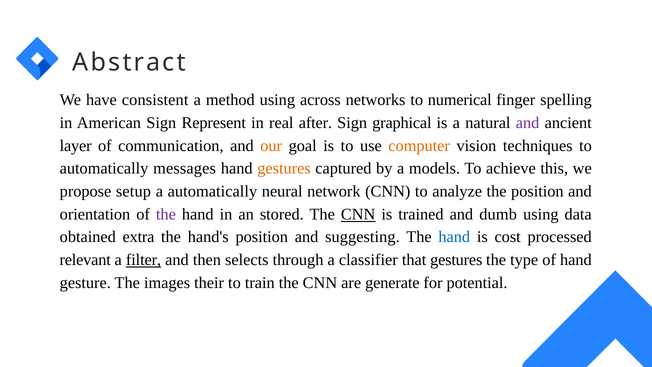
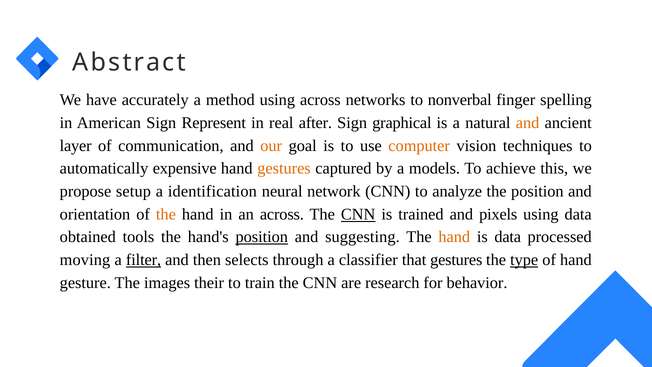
consistent: consistent -> accurately
numerical: numerical -> nonverbal
and at (528, 123) colour: purple -> orange
messages: messages -> expensive
a automatically: automatically -> identification
the at (166, 214) colour: purple -> orange
an stored: stored -> across
dumb: dumb -> pixels
extra: extra -> tools
position at (262, 237) underline: none -> present
hand at (454, 237) colour: blue -> orange
is cost: cost -> data
relevant: relevant -> moving
type underline: none -> present
generate: generate -> research
potential: potential -> behavior
